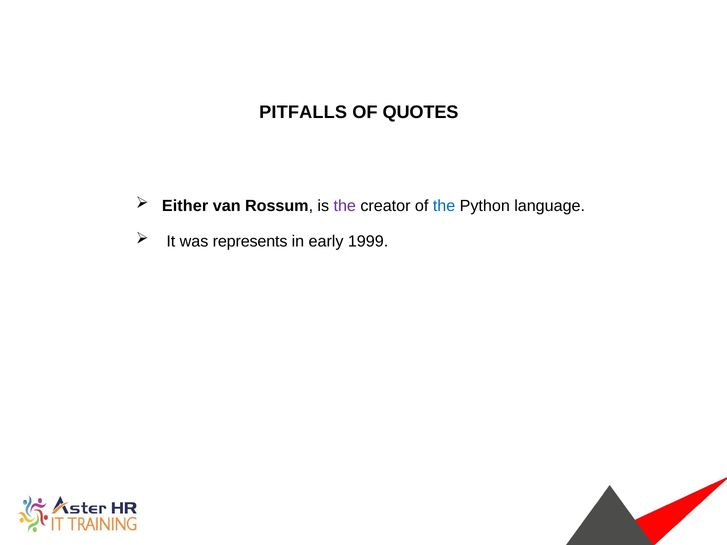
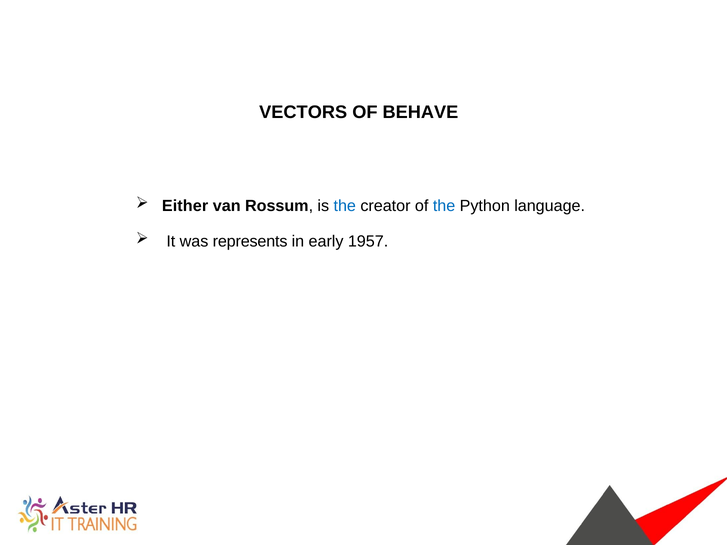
PITFALLS: PITFALLS -> VECTORS
QUOTES: QUOTES -> BEHAVE
the at (345, 206) colour: purple -> blue
1999: 1999 -> 1957
